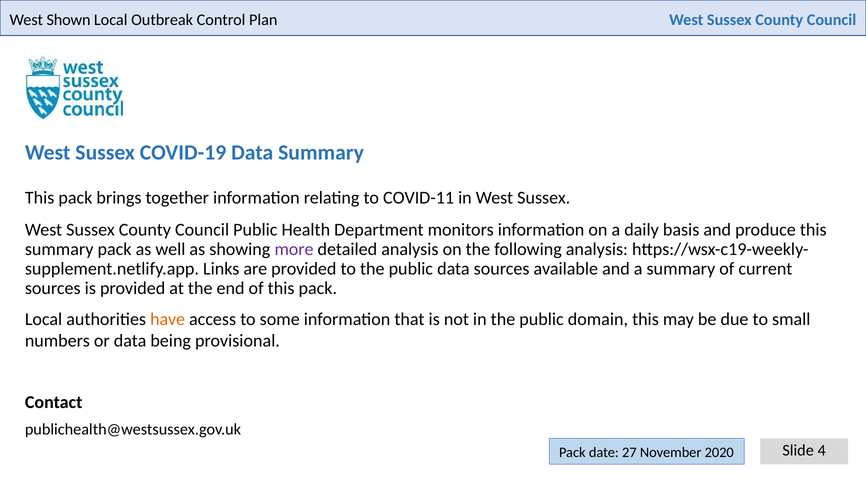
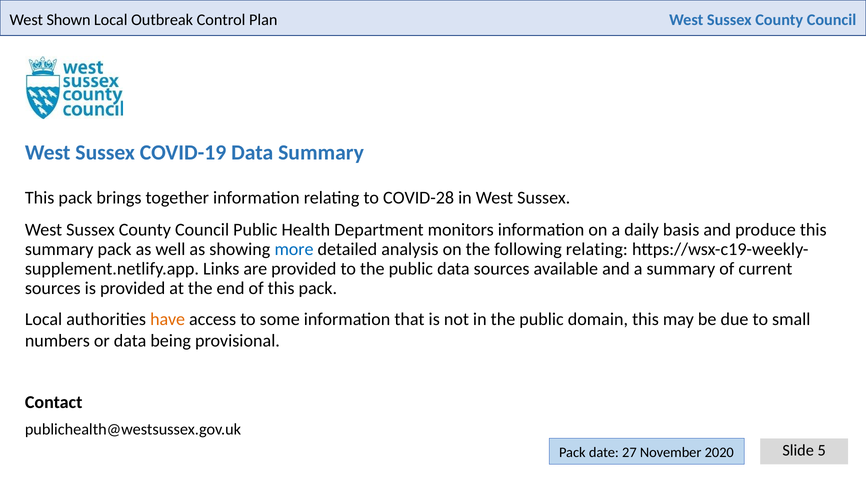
COVID-11: COVID-11 -> COVID-28
more colour: purple -> blue
following analysis: analysis -> relating
4: 4 -> 5
